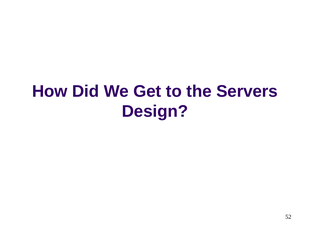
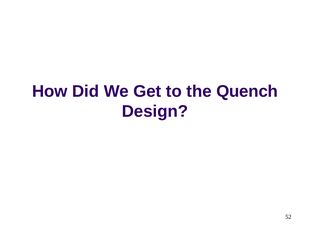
Servers: Servers -> Quench
